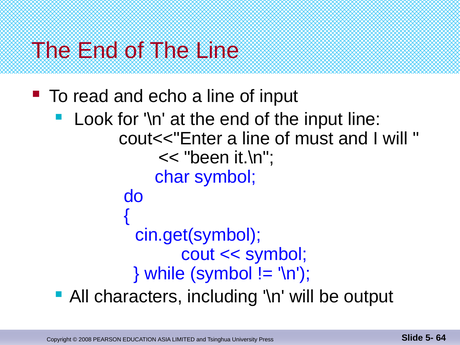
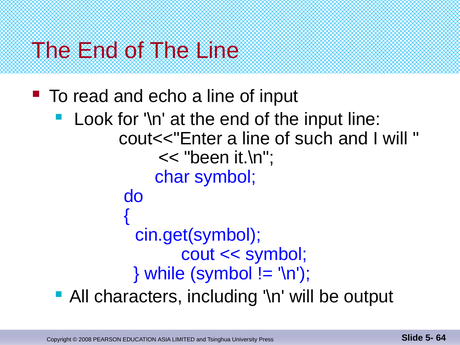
must: must -> such
